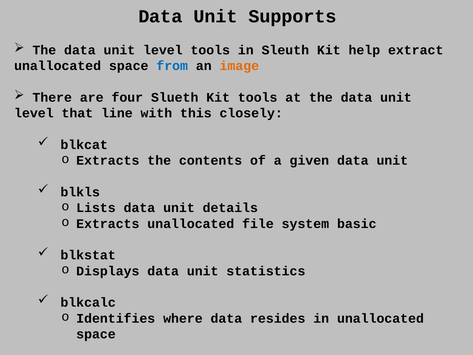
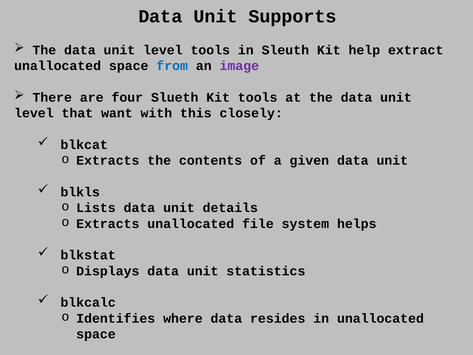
image colour: orange -> purple
line: line -> want
basic: basic -> helps
